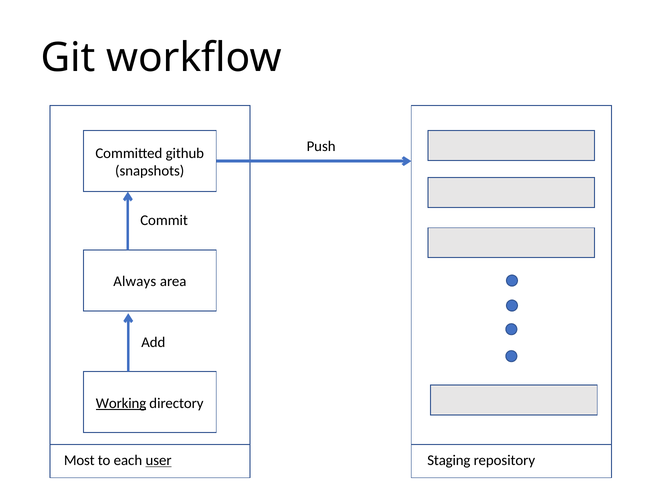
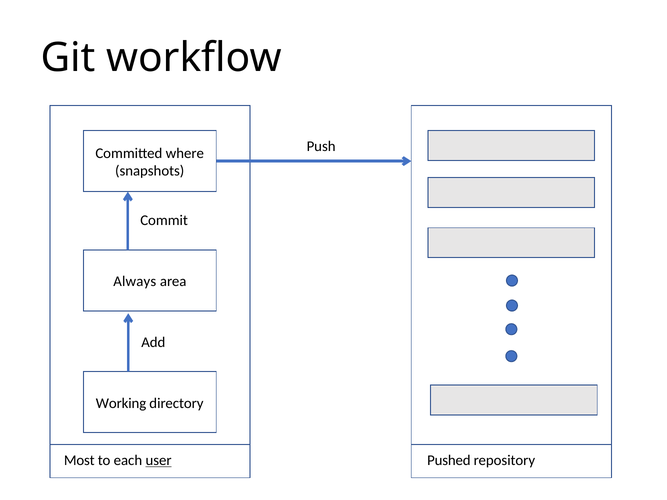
github: github -> where
Working underline: present -> none
Staging: Staging -> Pushed
